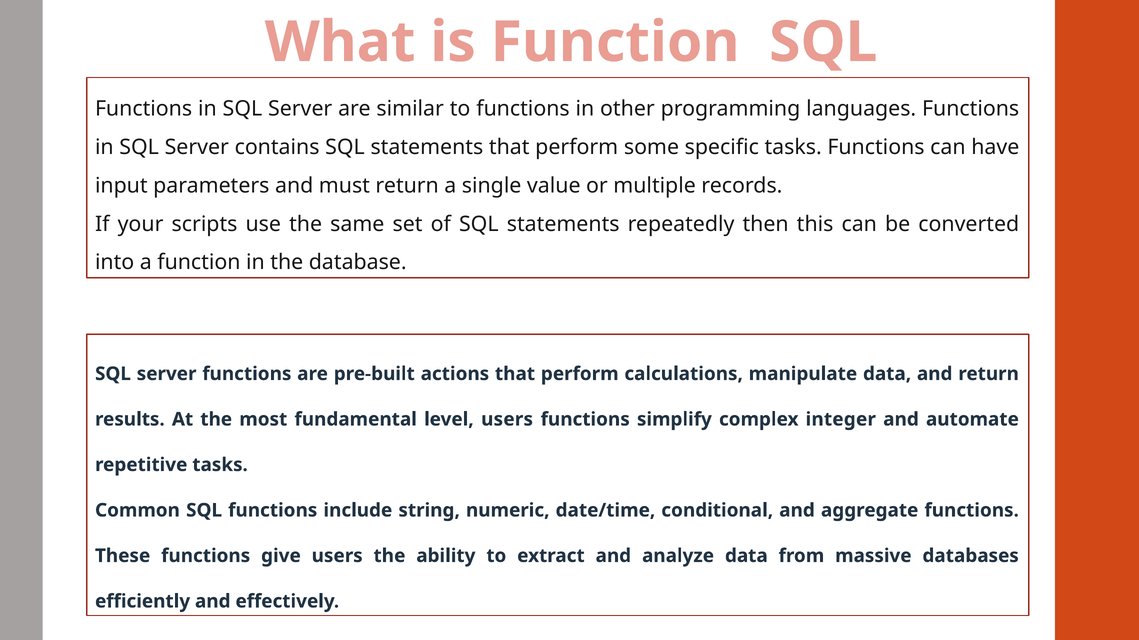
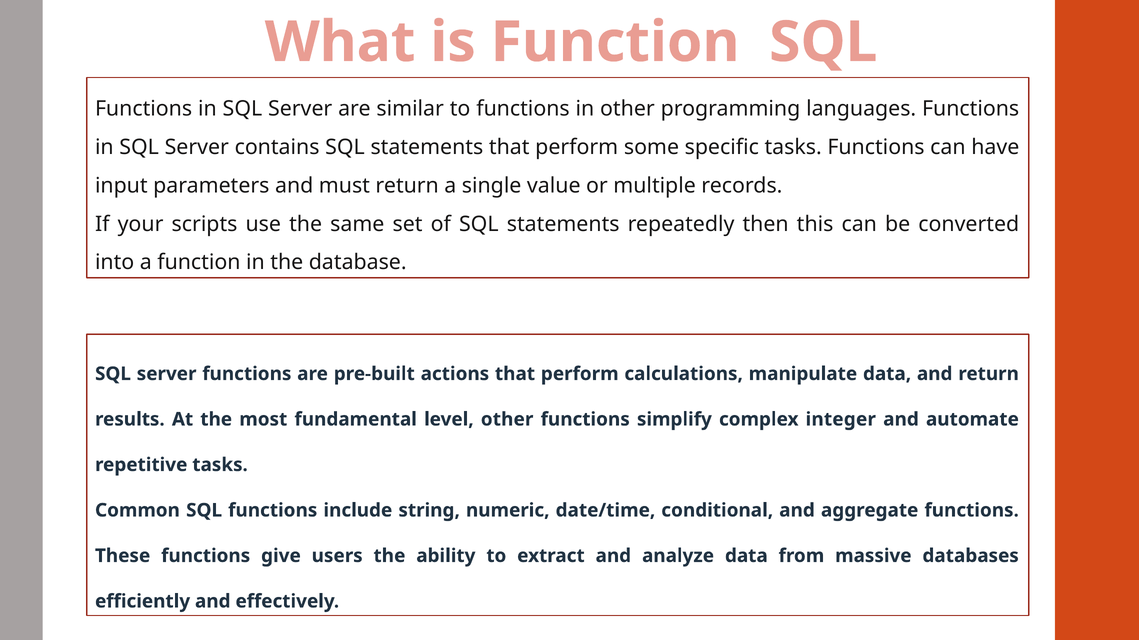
level users: users -> other
